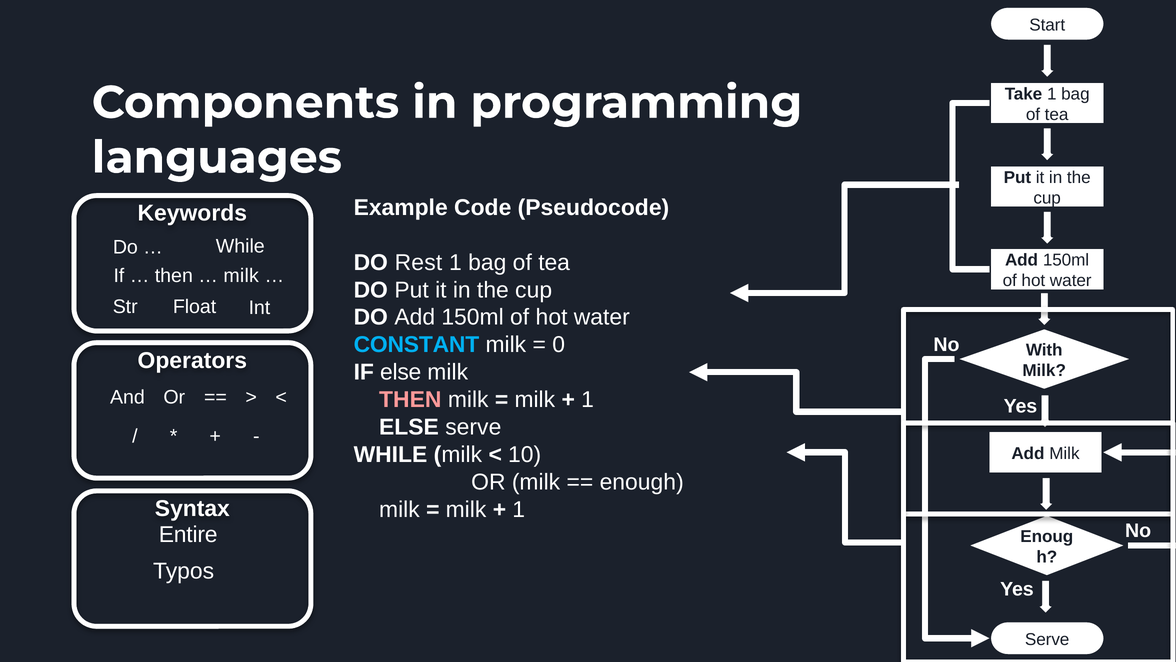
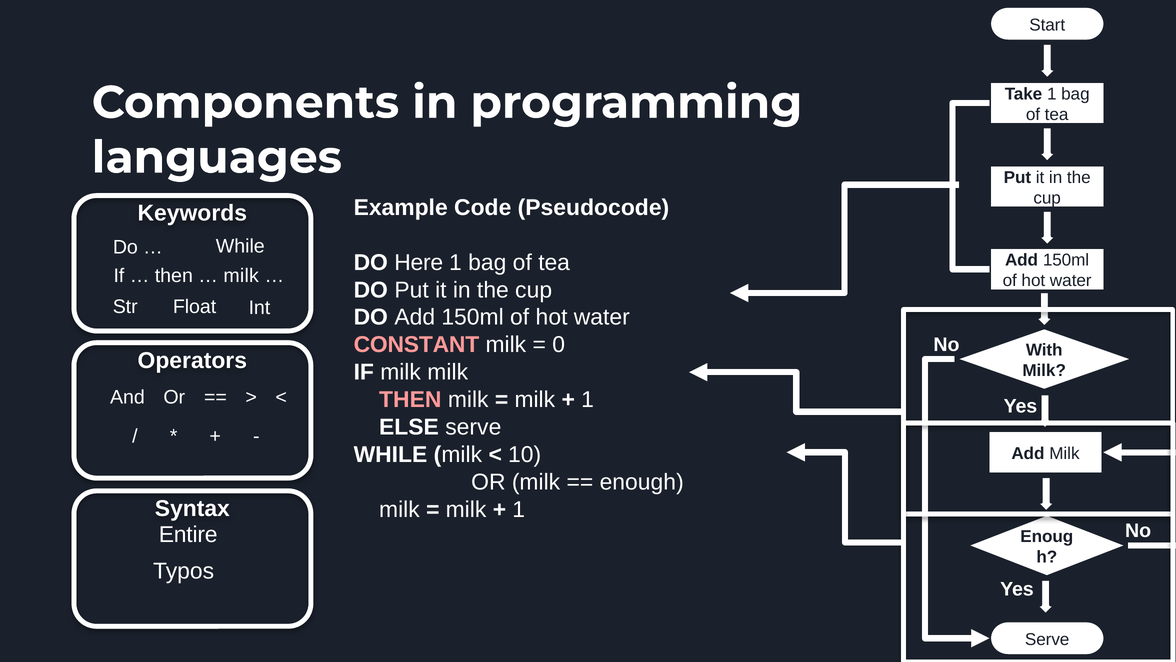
Rest: Rest -> Here
CONSTANT colour: light blue -> pink
IF else: else -> milk
